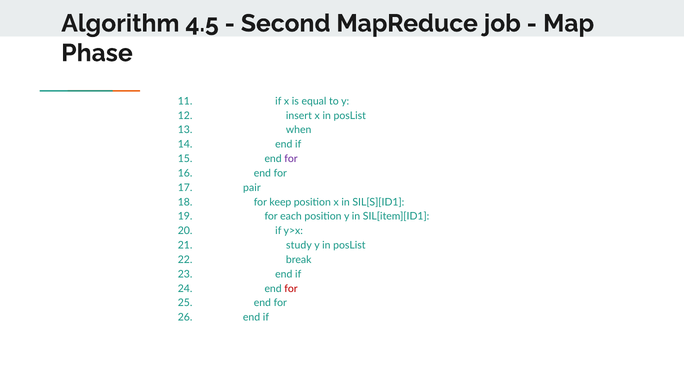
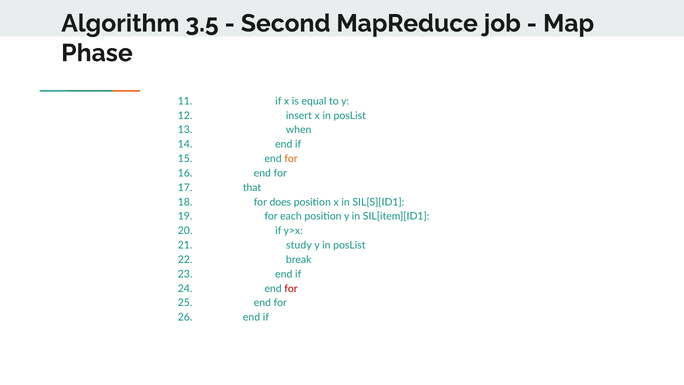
4.5: 4.5 -> 3.5
for at (291, 159) colour: purple -> orange
pair: pair -> that
keep: keep -> does
